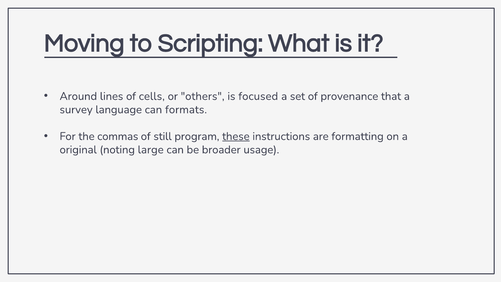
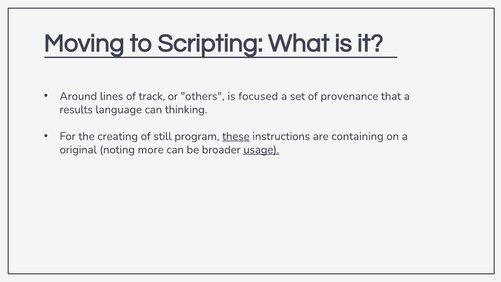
cells: cells -> track
survey: survey -> results
formats: formats -> thinking
commas: commas -> creating
formatting: formatting -> containing
large: large -> more
usage underline: none -> present
